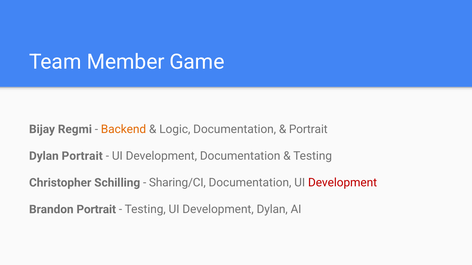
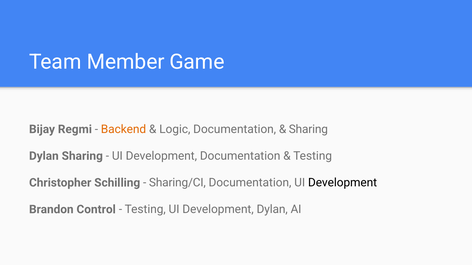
Portrait at (308, 129): Portrait -> Sharing
Dylan Portrait: Portrait -> Sharing
Development at (343, 183) colour: red -> black
Brandon Portrait: Portrait -> Control
